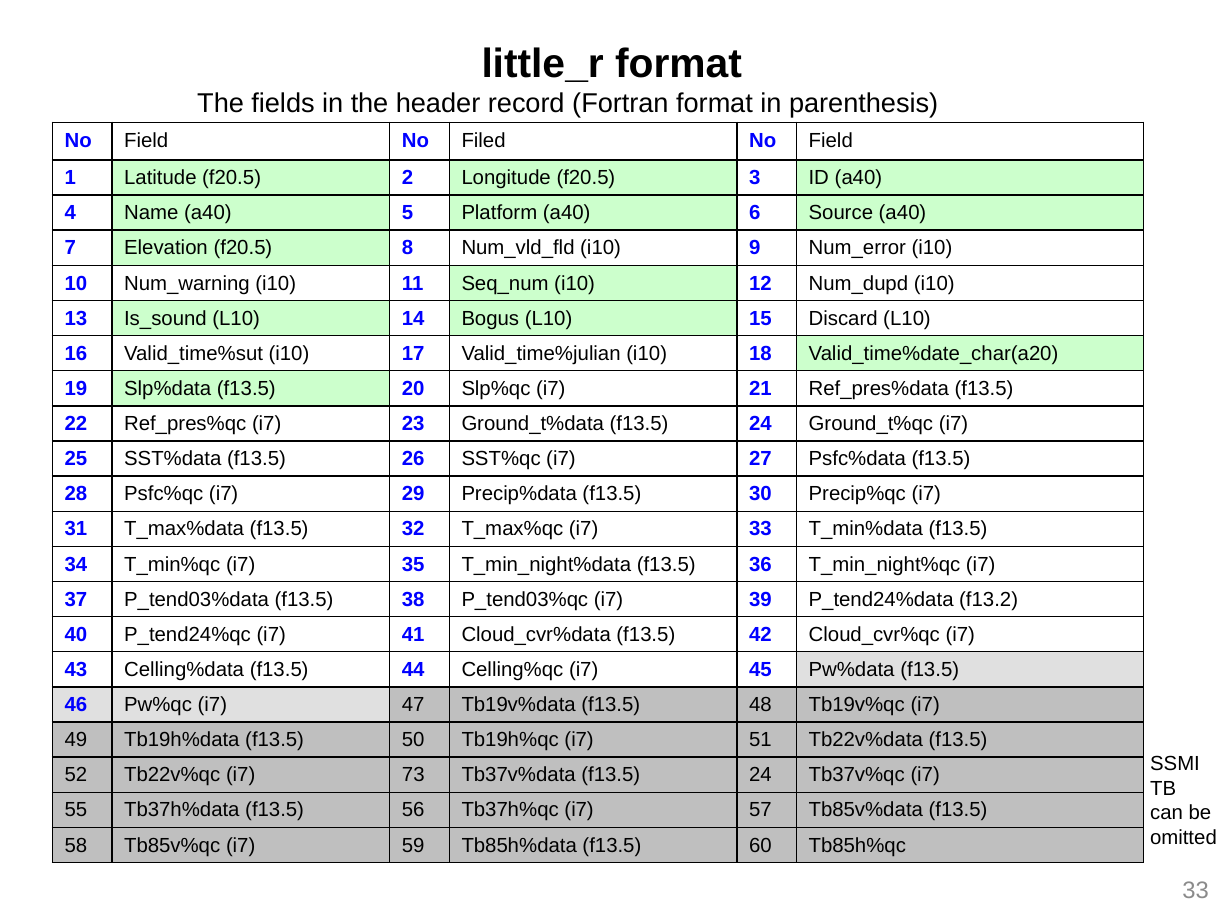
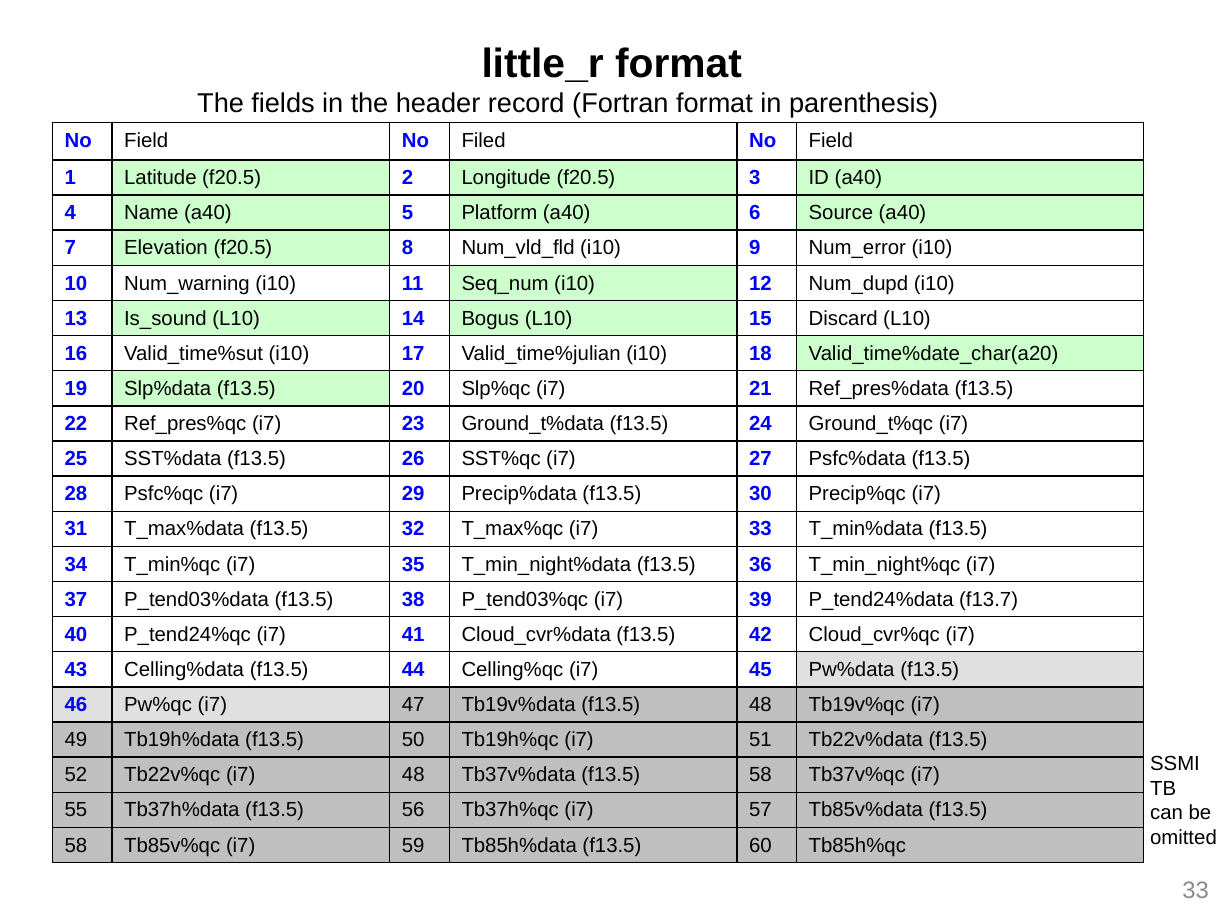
f13.2: f13.2 -> f13.7
i7 73: 73 -> 48
Tb37v%data f13.5 24: 24 -> 58
